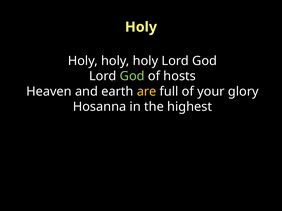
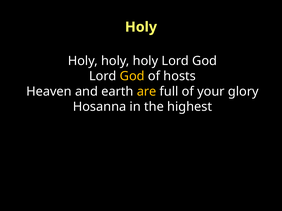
God at (132, 76) colour: light green -> yellow
